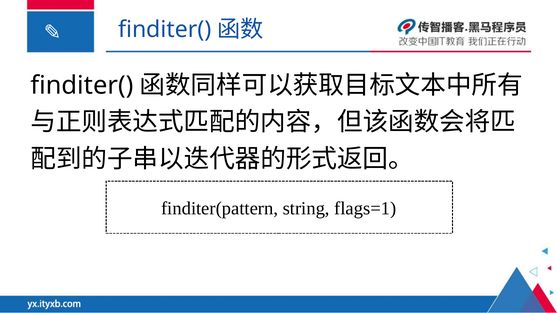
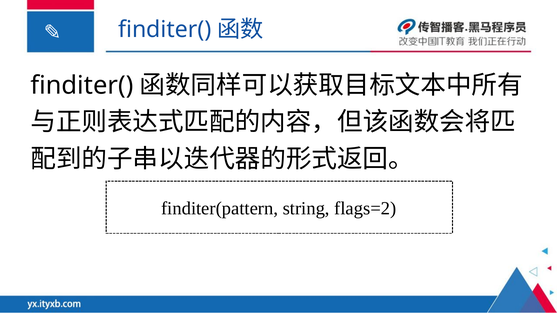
flags=1: flags=1 -> flags=2
